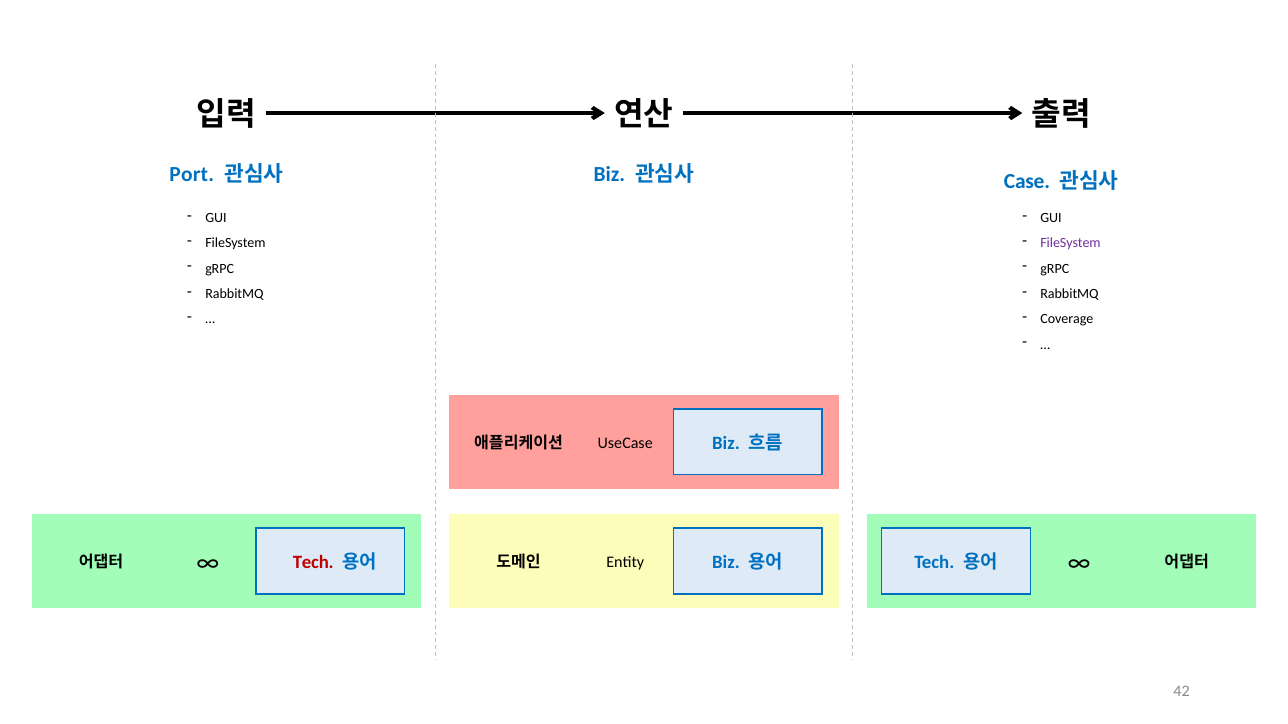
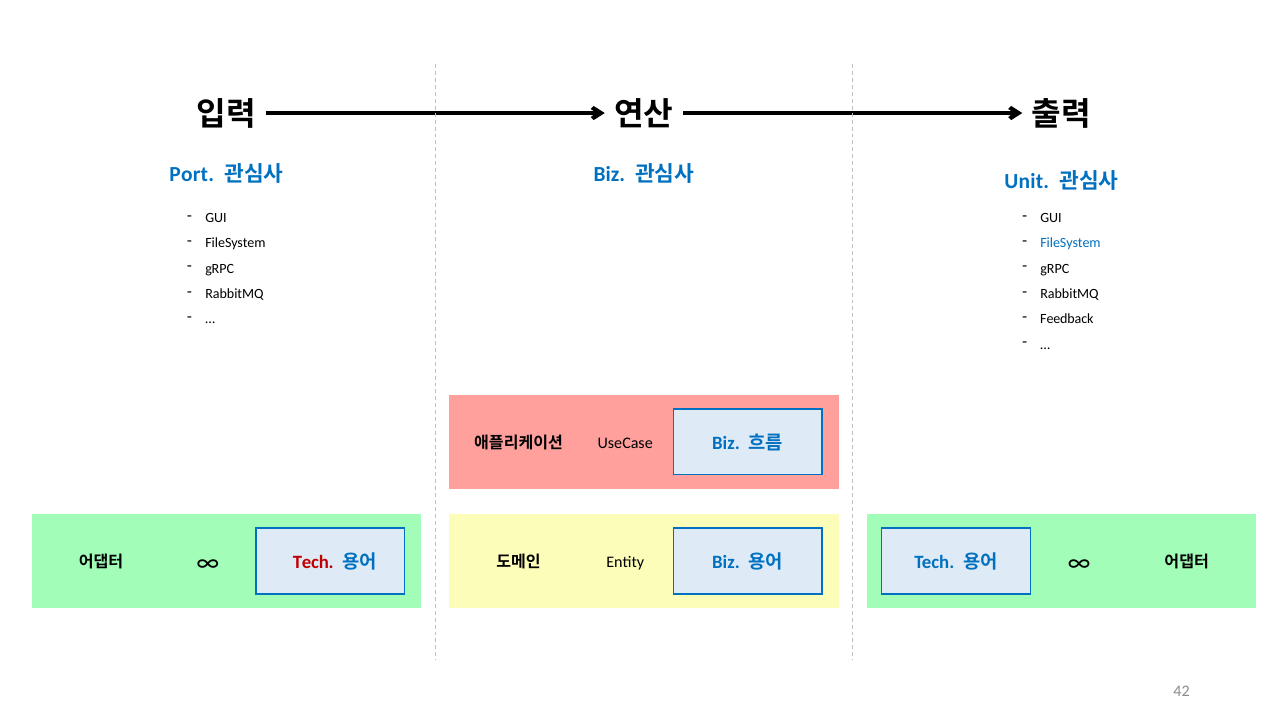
Case: Case -> Unit
FileSystem at (1071, 244) colour: purple -> blue
Coverage: Coverage -> Feedback
